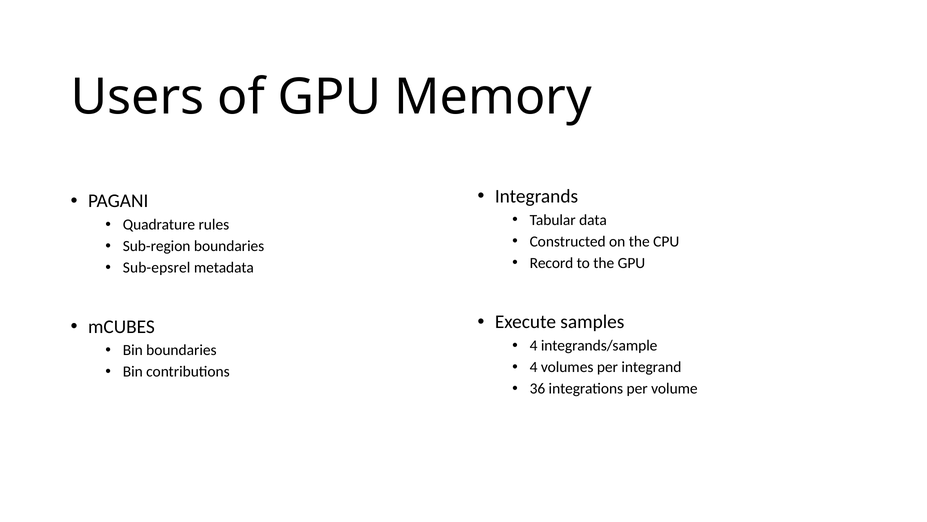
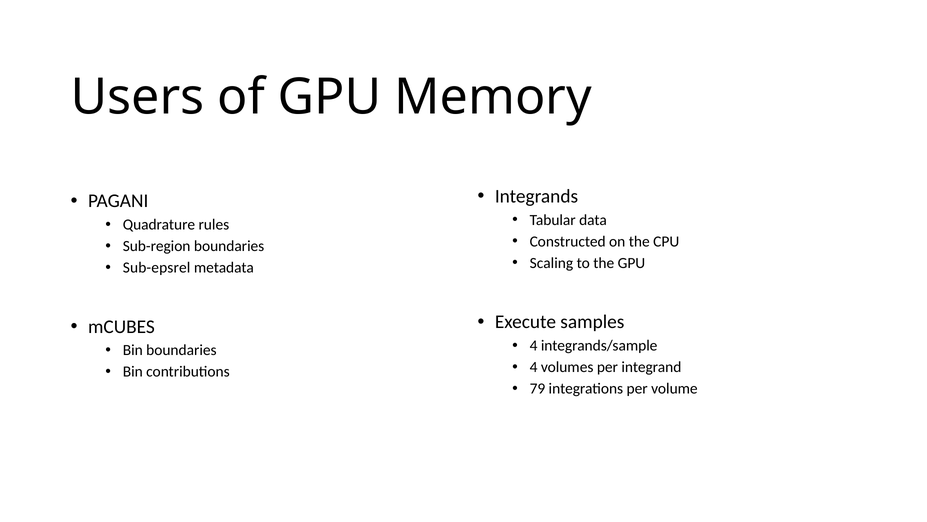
Record: Record -> Scaling
36: 36 -> 79
